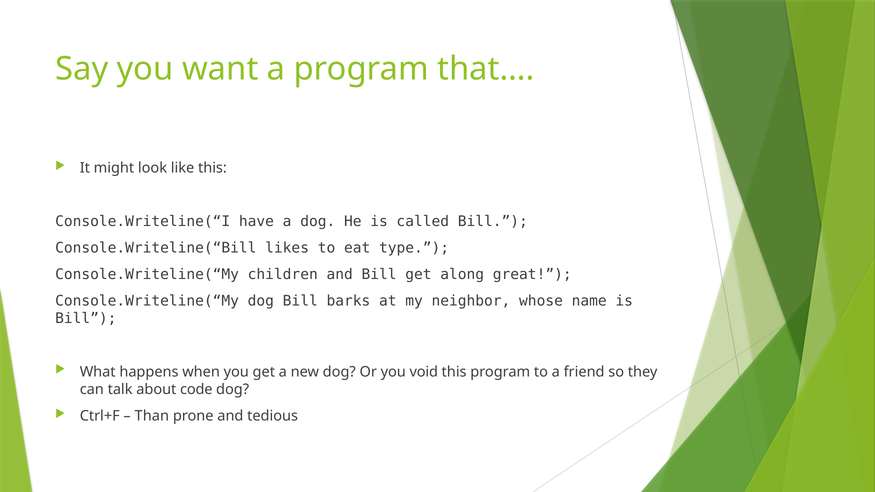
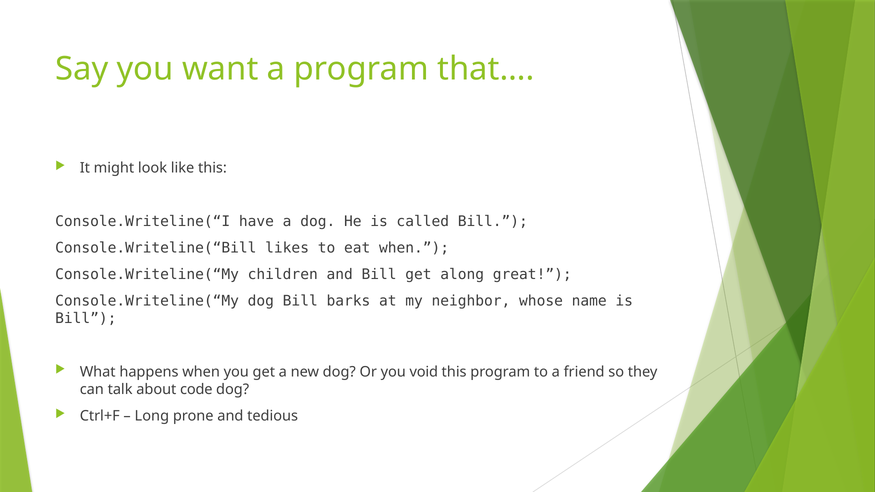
eat type: type -> when
Than: Than -> Long
